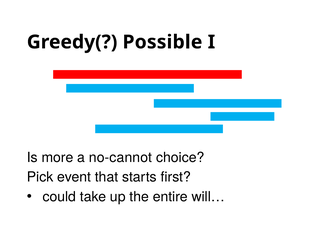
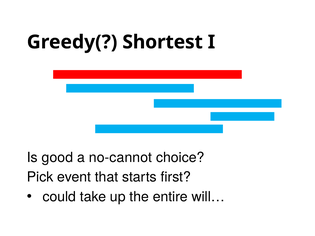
Possible: Possible -> Shortest
more: more -> good
